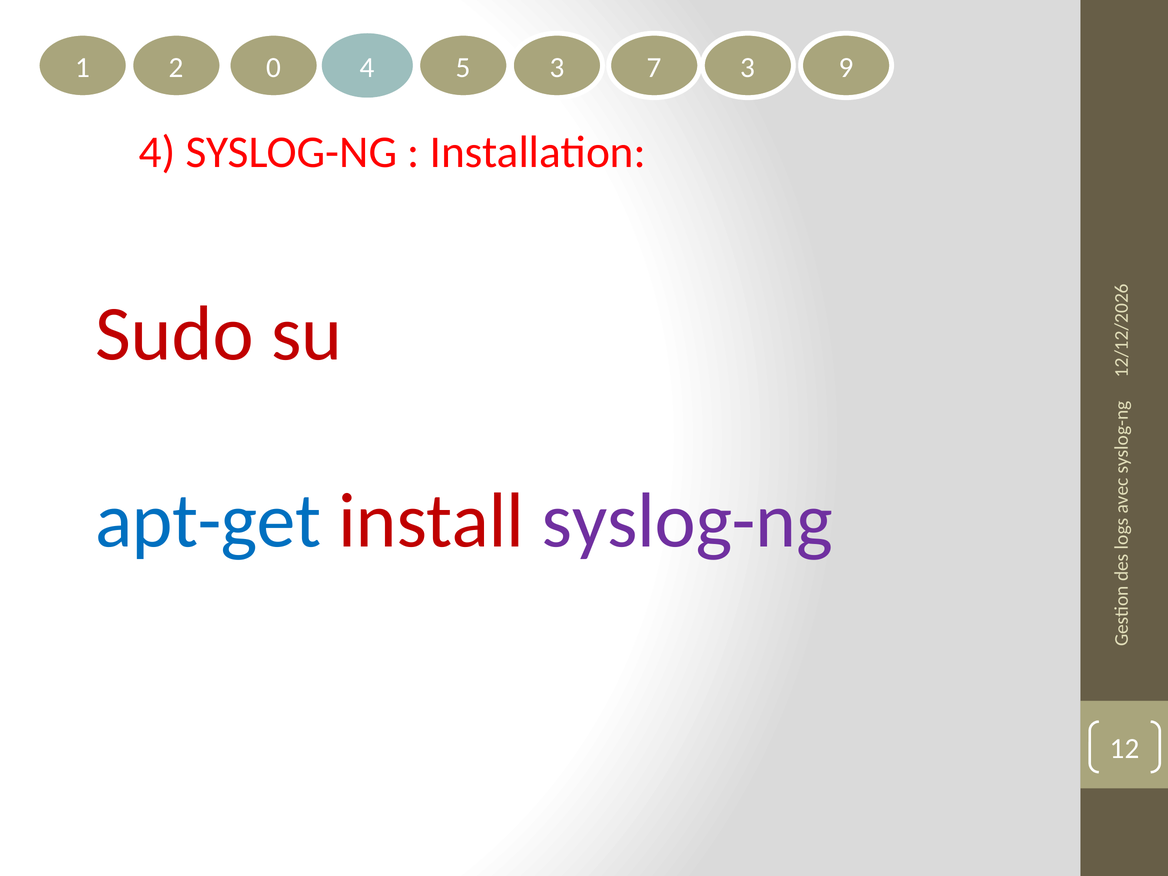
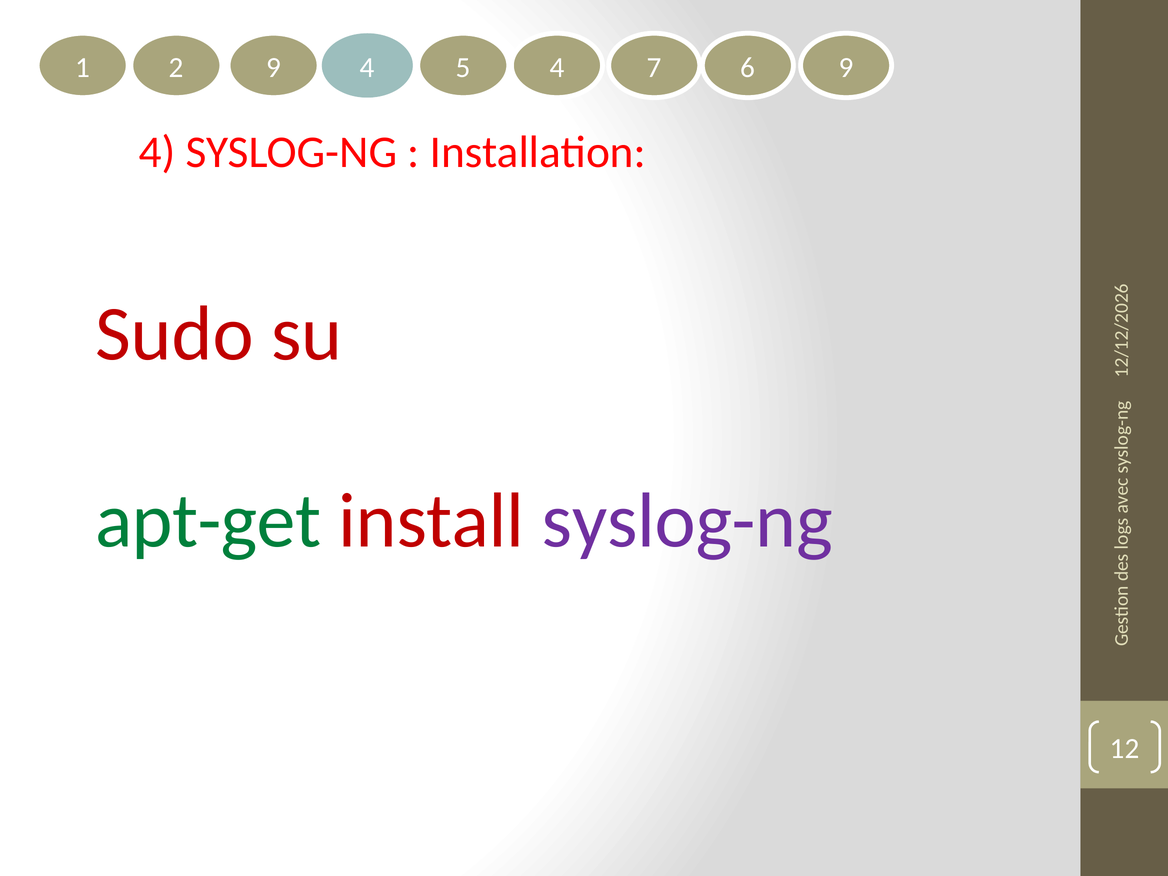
1 2 0: 0 -> 9
5 3: 3 -> 4
7 3: 3 -> 6
apt-get colour: blue -> green
